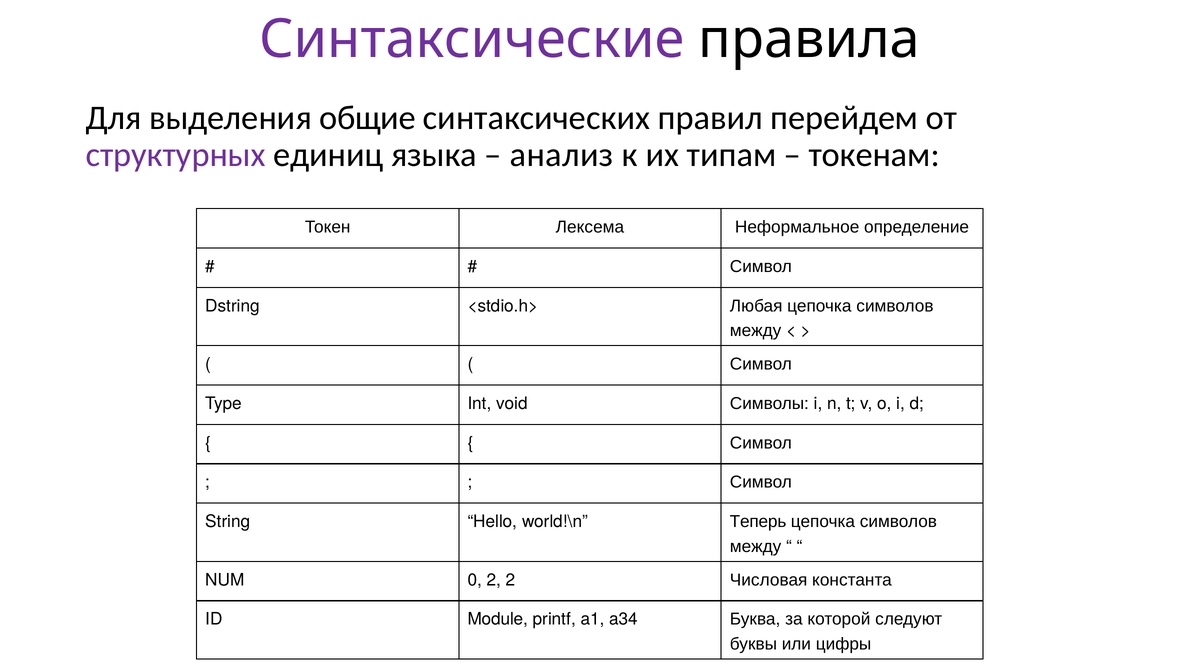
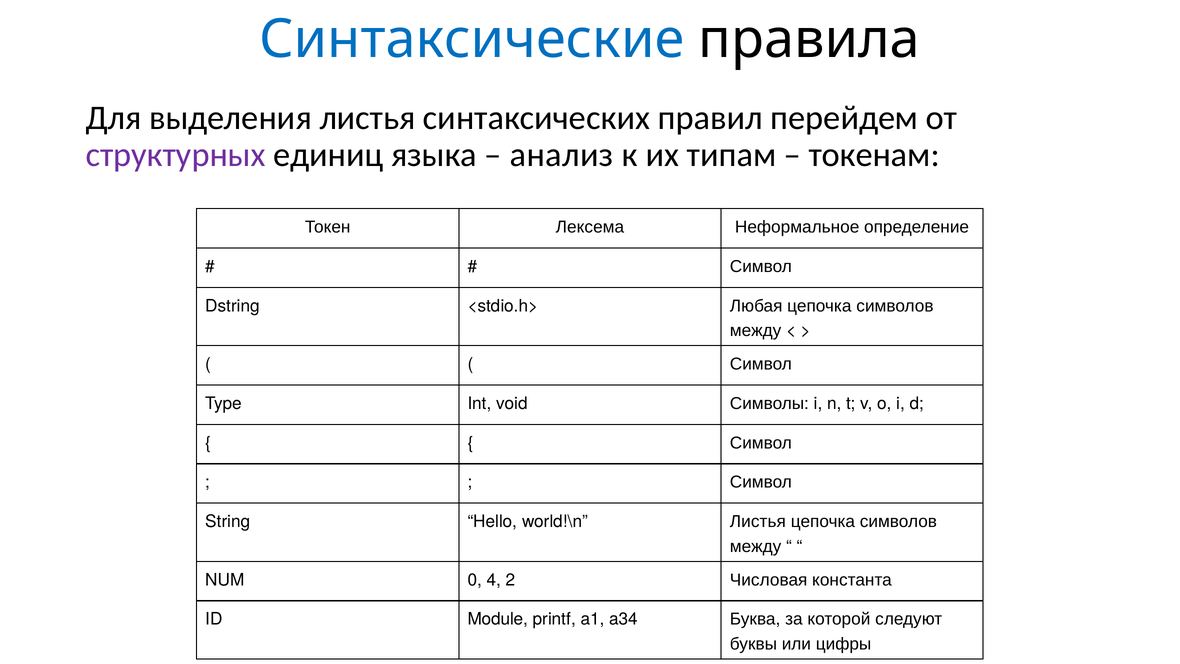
Синтаксические colour: purple -> blue
выделения общие: общие -> листья
world!\n Теперь: Теперь -> Листья
0 2: 2 -> 4
